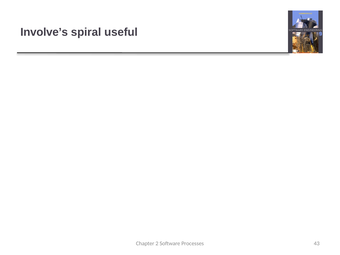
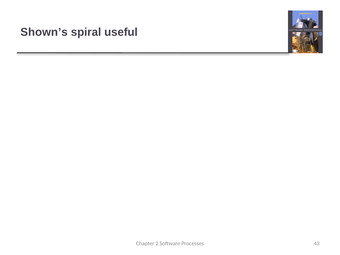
Involve’s: Involve’s -> Shown’s
